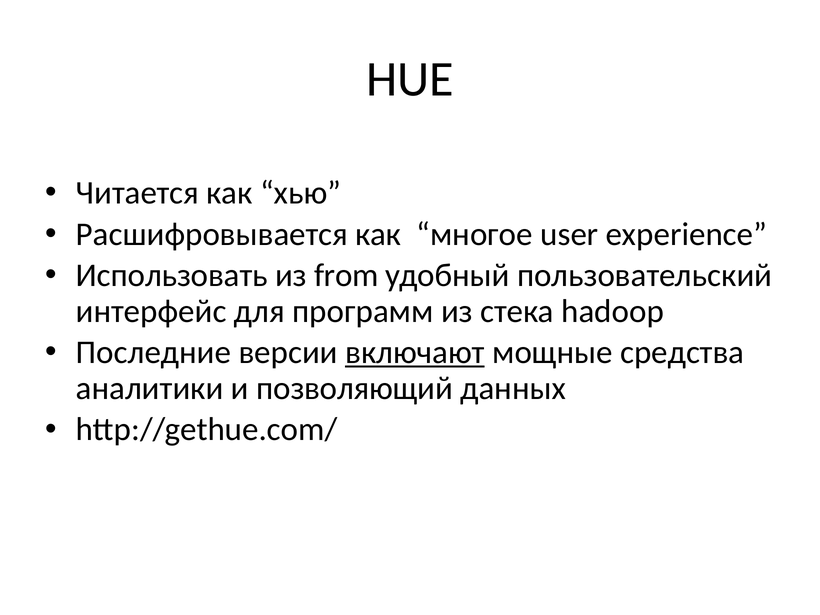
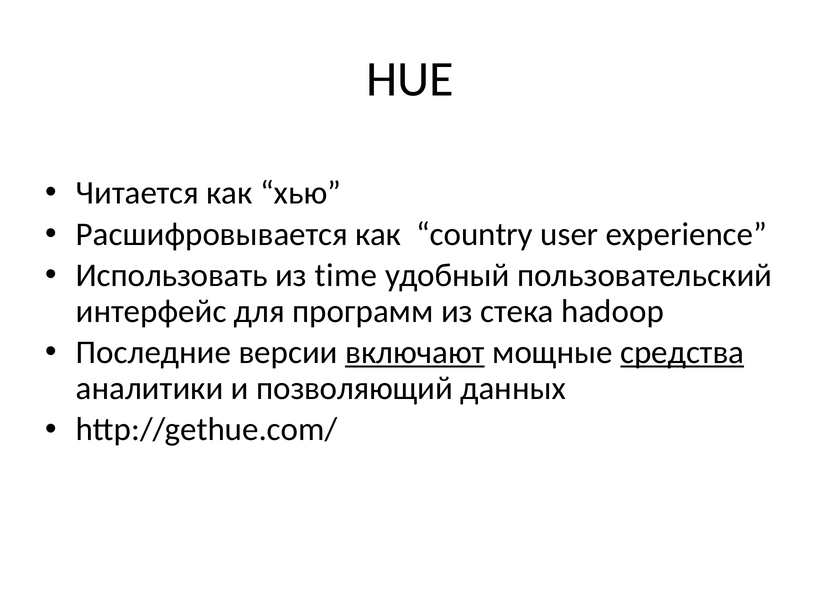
многое: многое -> country
from: from -> time
средства underline: none -> present
